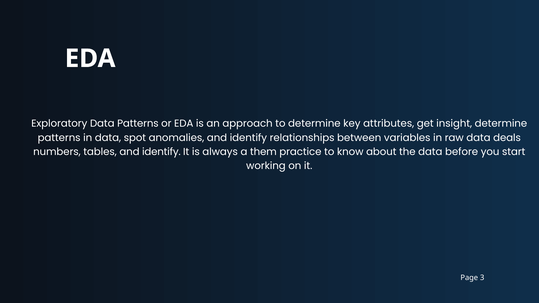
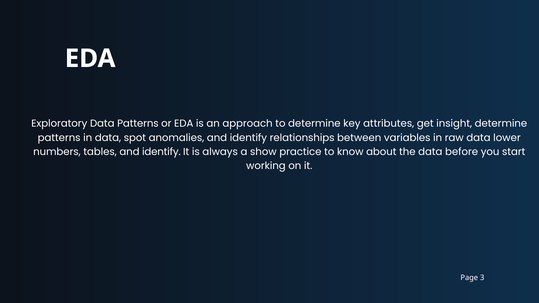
deals: deals -> lower
them: them -> show
